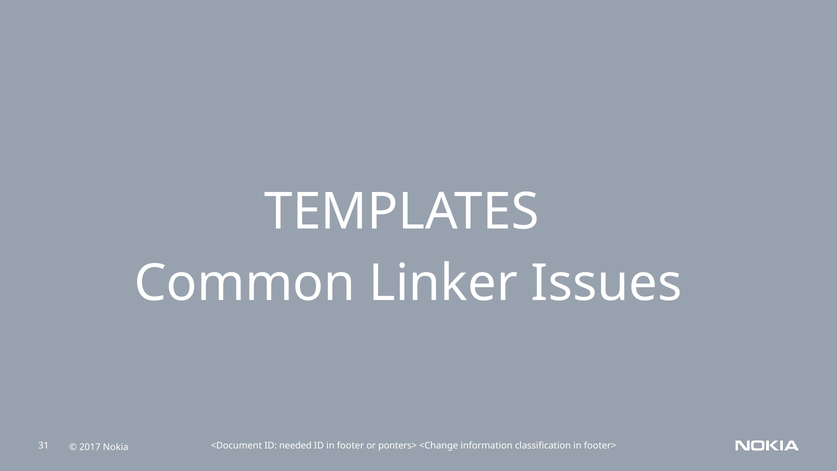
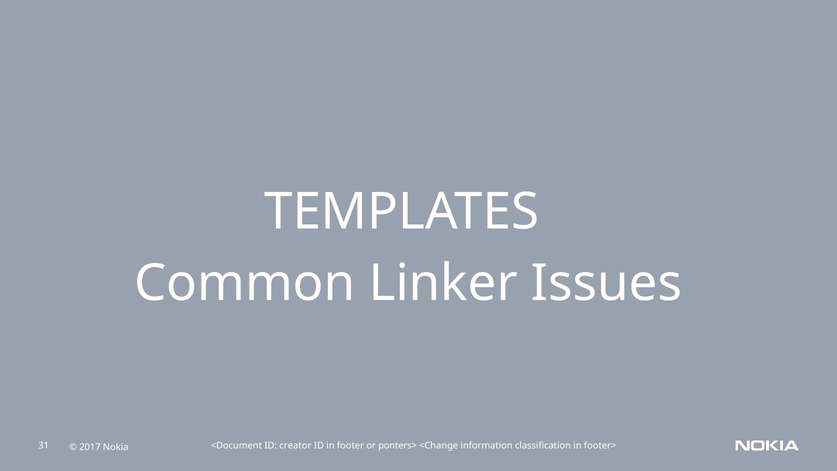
needed: needed -> creator
